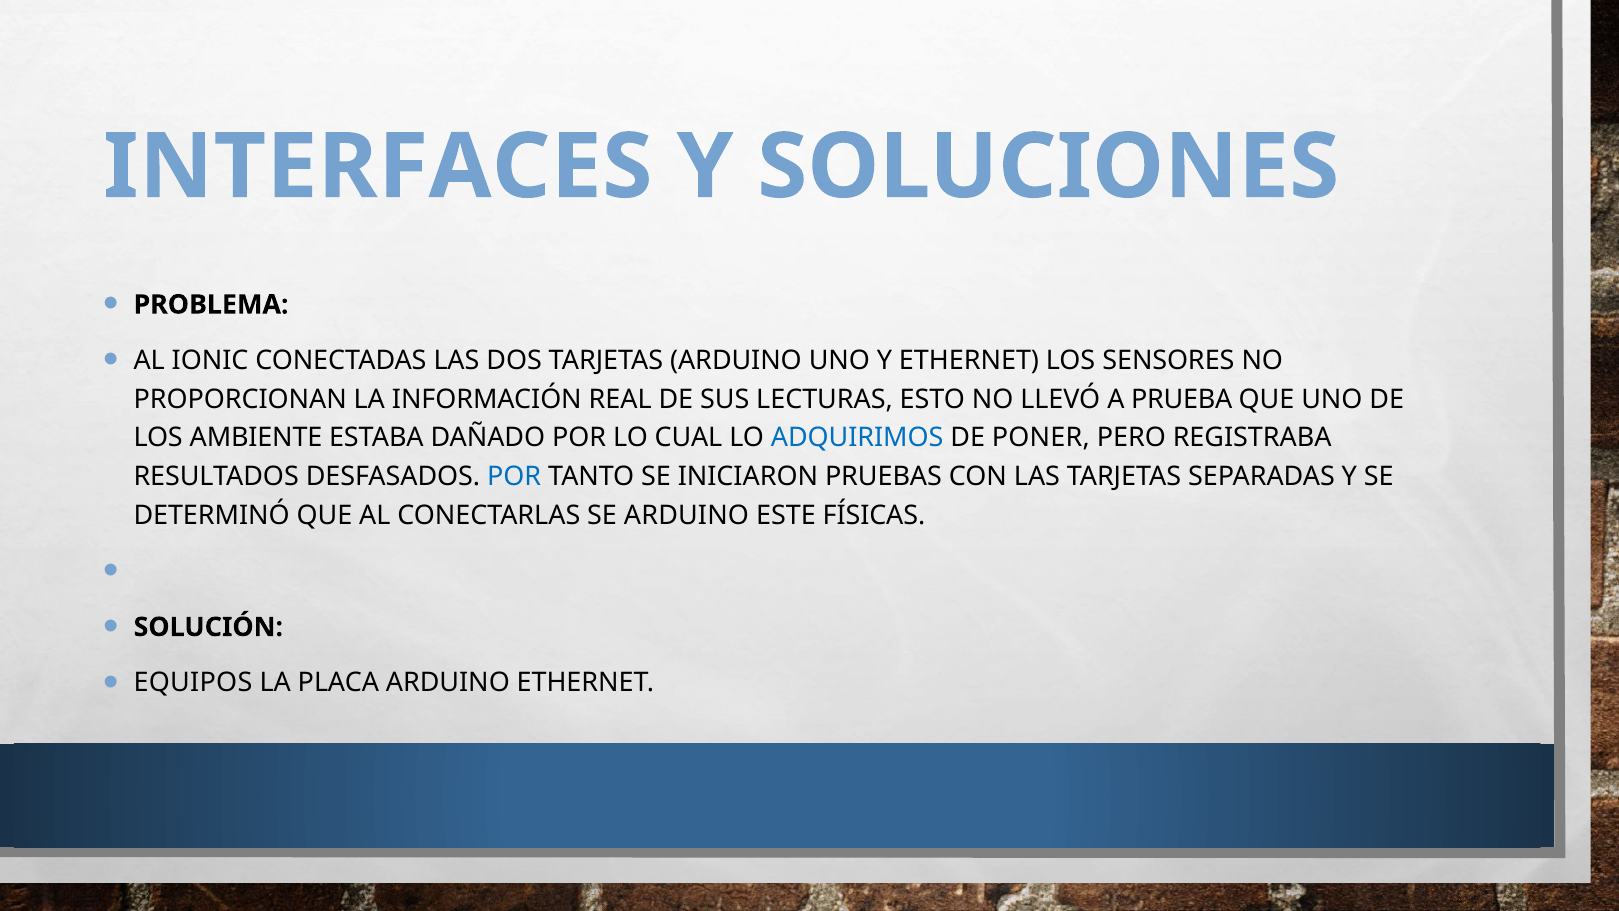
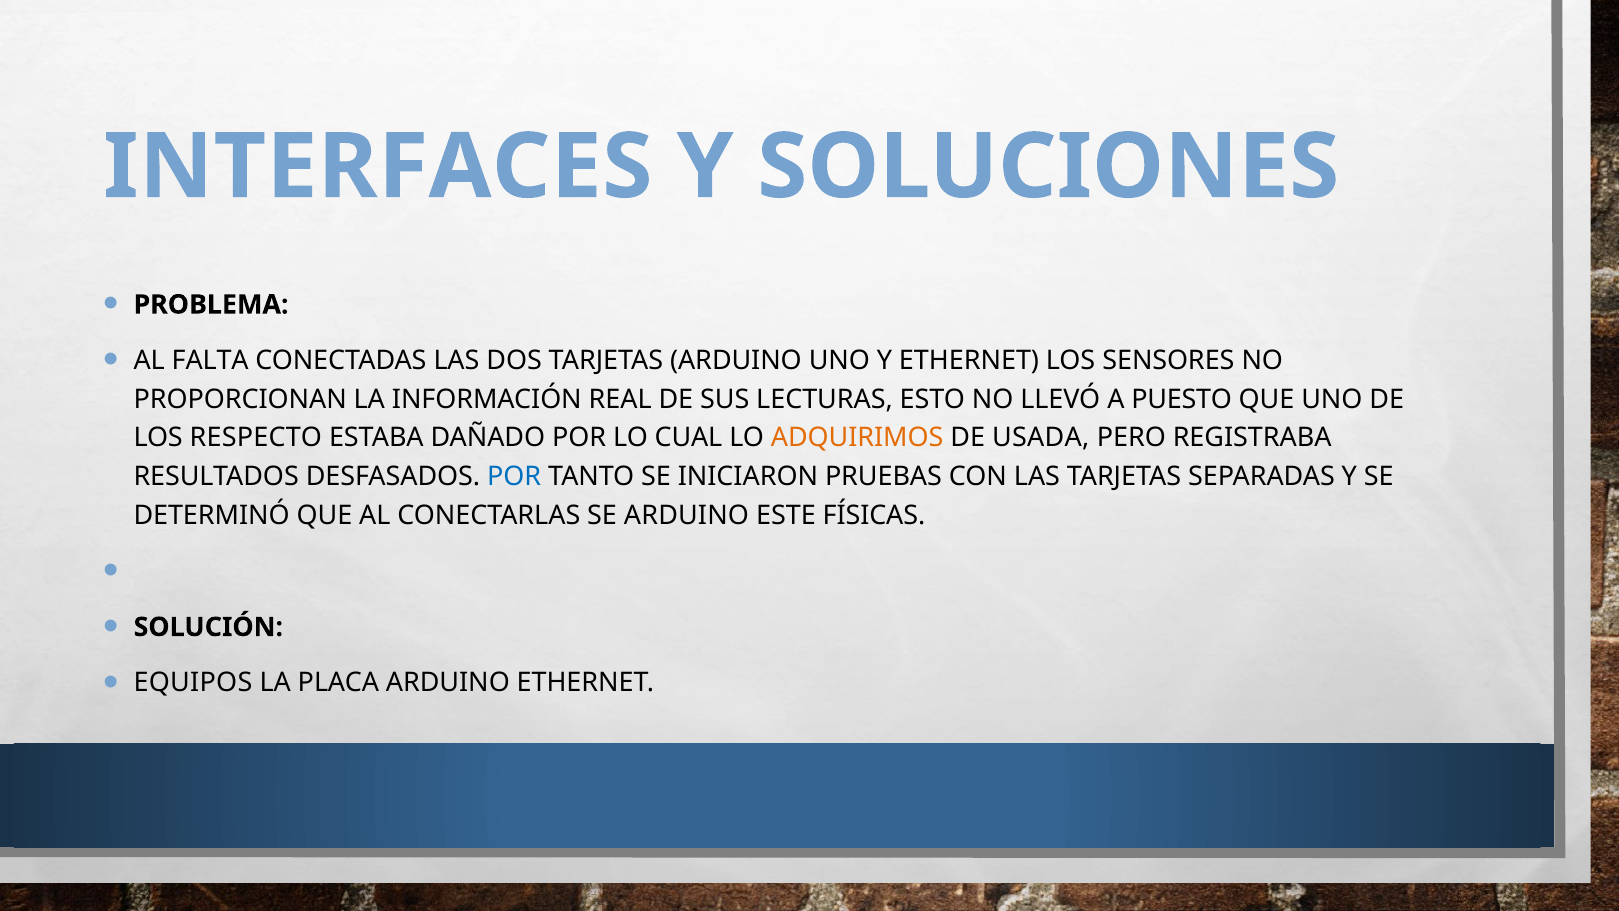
IONIC: IONIC -> FALTA
PRUEBA: PRUEBA -> PUESTO
AMBIENTE: AMBIENTE -> RESPECTO
ADQUIRIMOS colour: blue -> orange
PONER: PONER -> USADA
